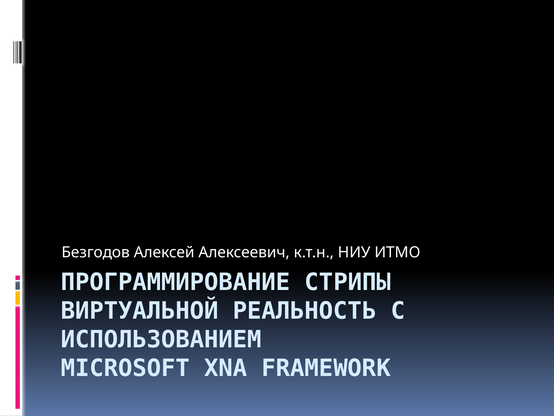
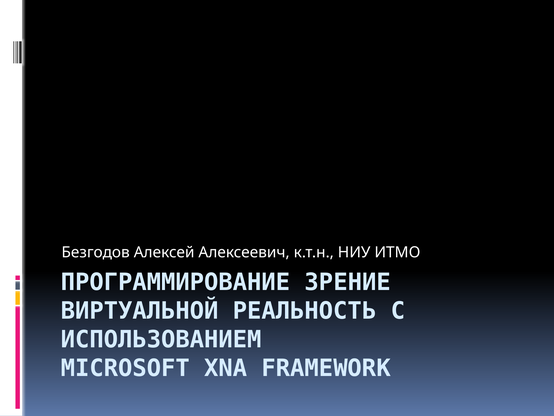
СТРИПЫ: СТРИПЫ -> ЗРЕНИЕ
